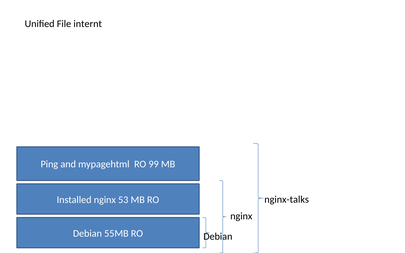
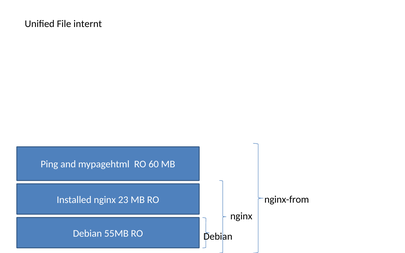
99: 99 -> 60
nginx-talks: nginx-talks -> nginx-from
53: 53 -> 23
